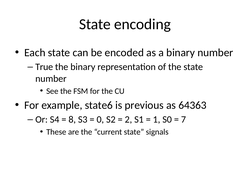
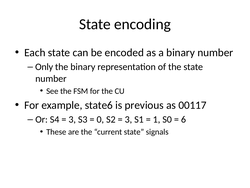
True: True -> Only
64363: 64363 -> 00117
8 at (72, 119): 8 -> 3
2 at (128, 119): 2 -> 3
7: 7 -> 6
